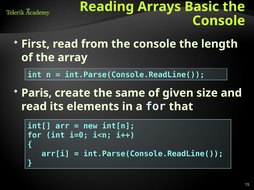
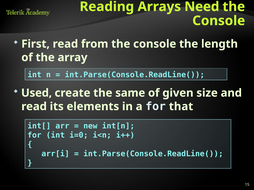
Basic: Basic -> Need
Paris: Paris -> Used
